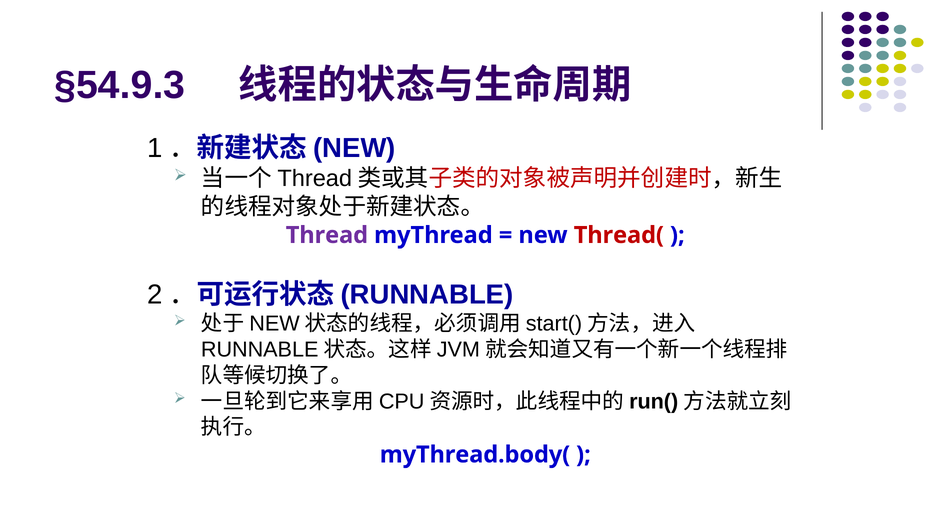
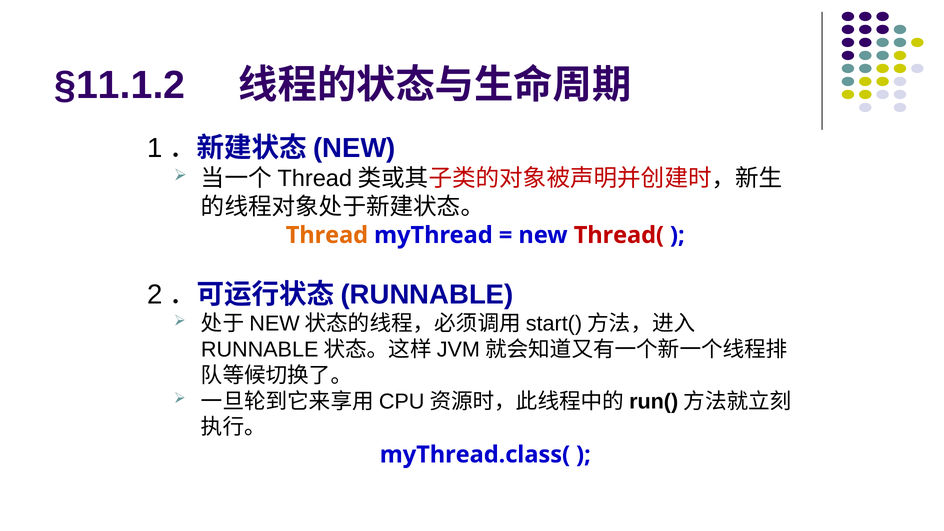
§54.9.3: §54.9.3 -> §11.1.2
Thread colour: purple -> orange
myThread.body(: myThread.body( -> myThread.class(
